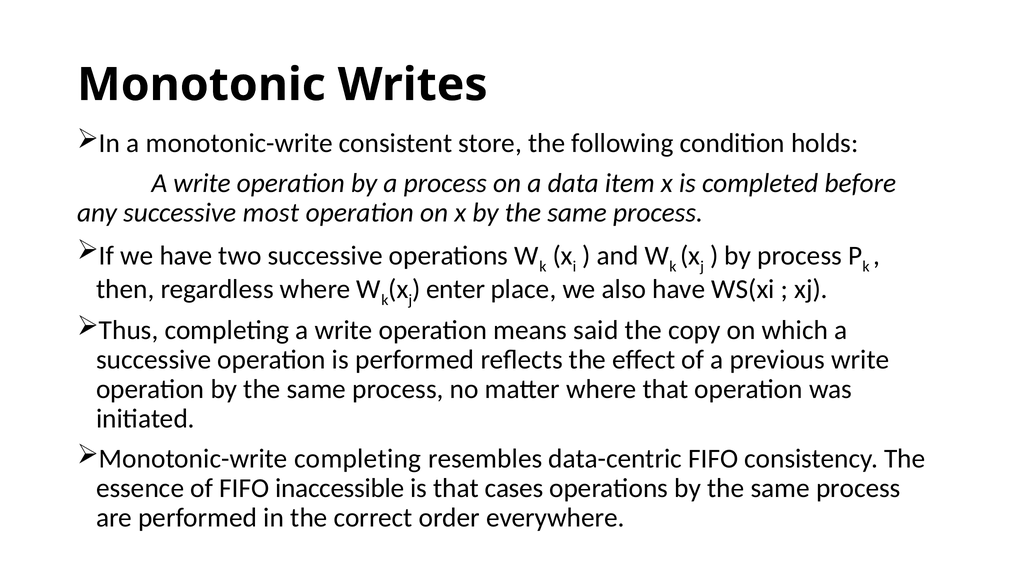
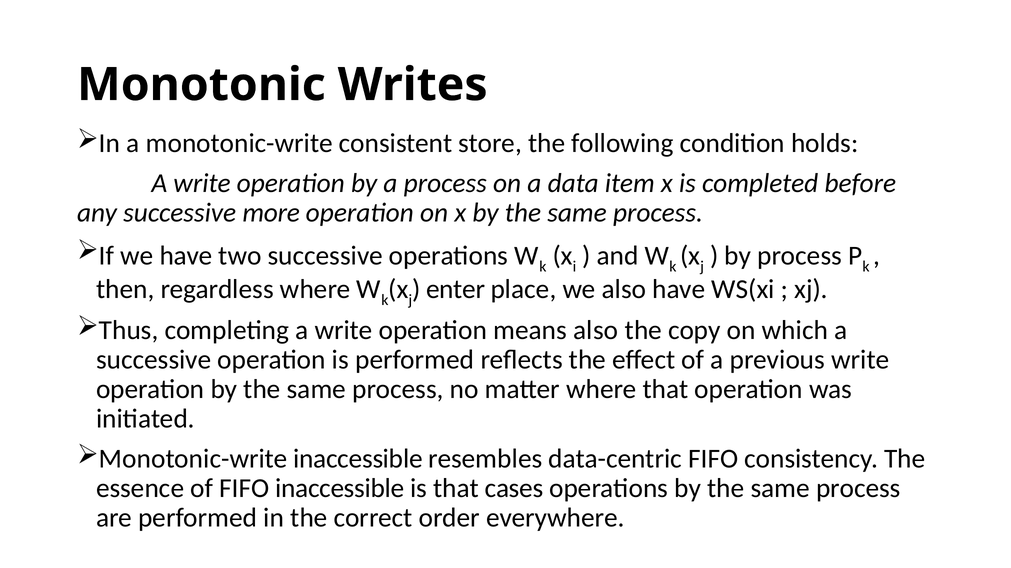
most: most -> more
means said: said -> also
Monotonic-write completing: completing -> inaccessible
